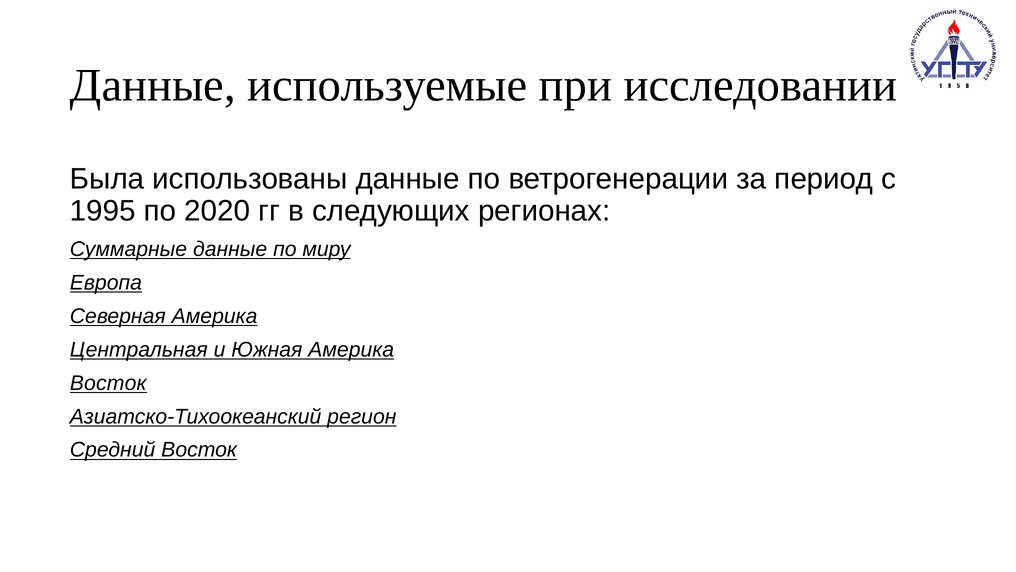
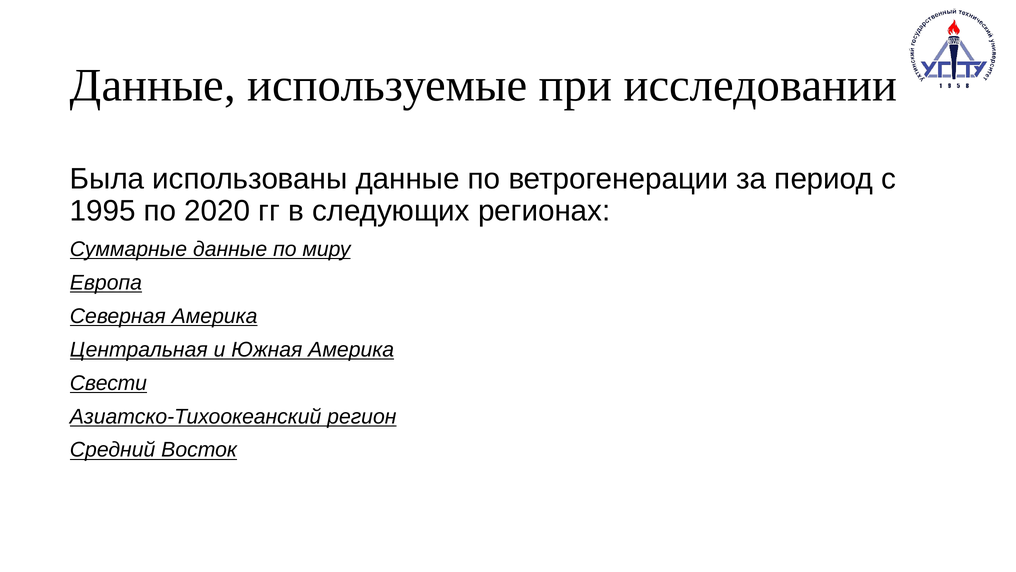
Восток at (108, 383): Восток -> Свести
